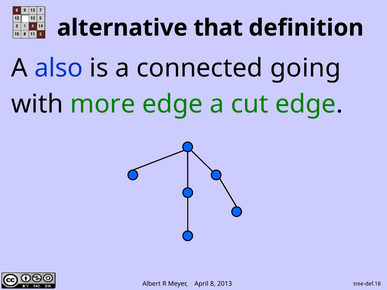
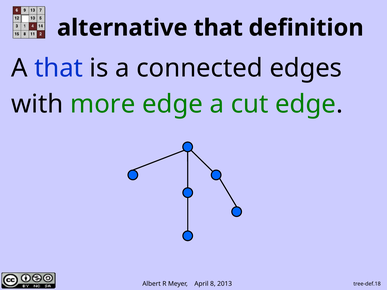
A also: also -> that
going: going -> edges
